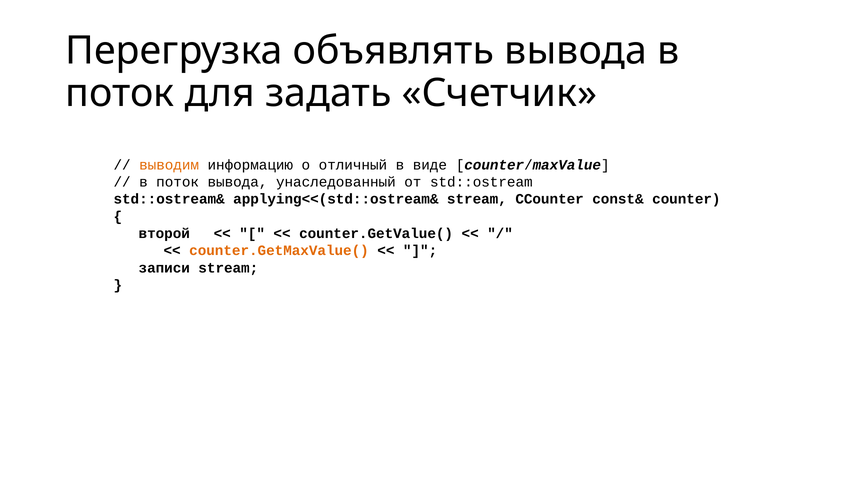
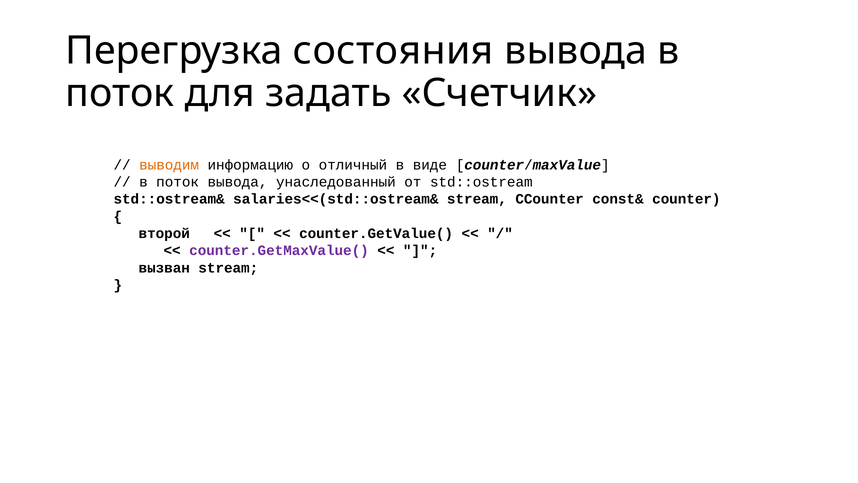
объявлять: объявлять -> состояния
applying<<(std::ostream&: applying<<(std::ostream& -> salaries<<(std::ostream&
counter.GetMaxValue( colour: orange -> purple
записи: записи -> вызван
